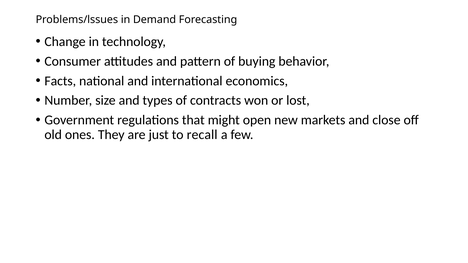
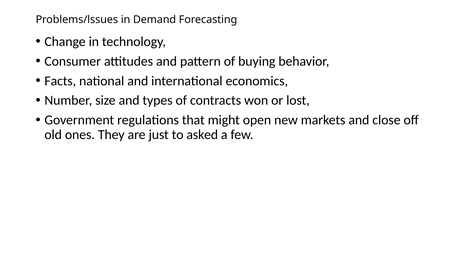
recall: recall -> asked
